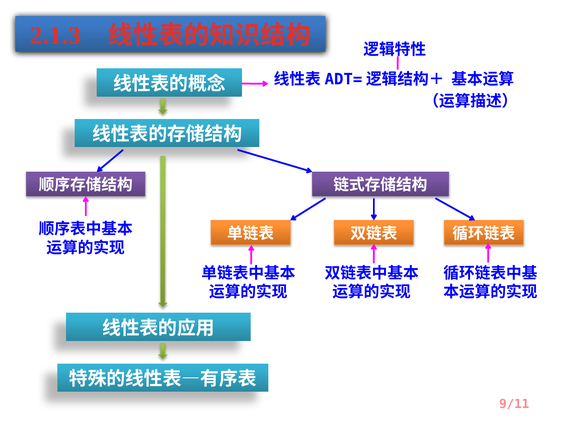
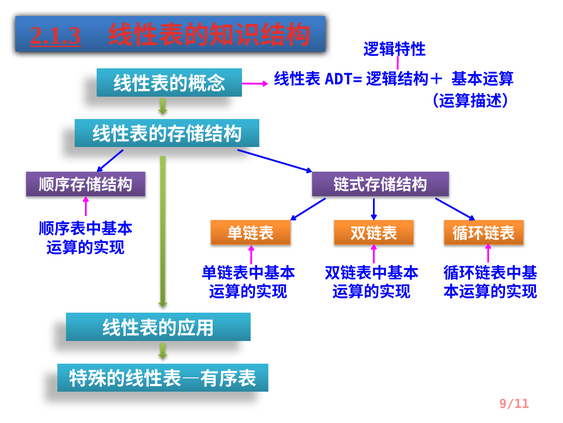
2.1.3 underline: none -> present
